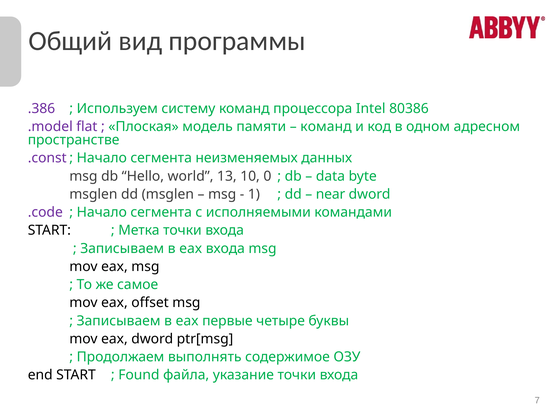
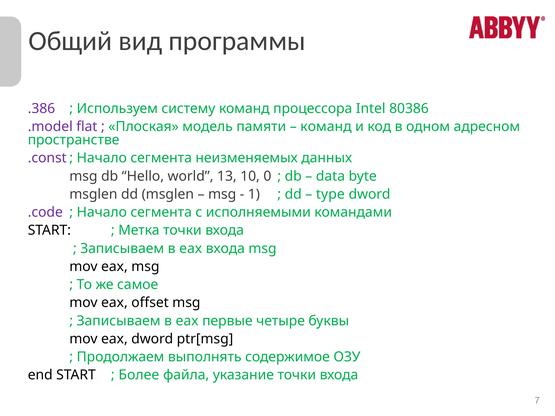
near: near -> type
Found: Found -> Более
